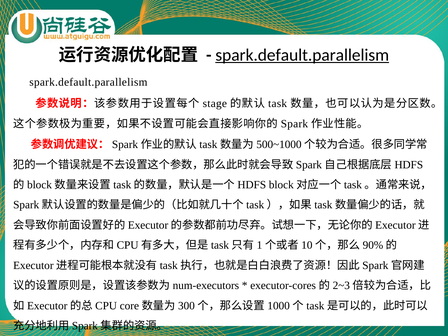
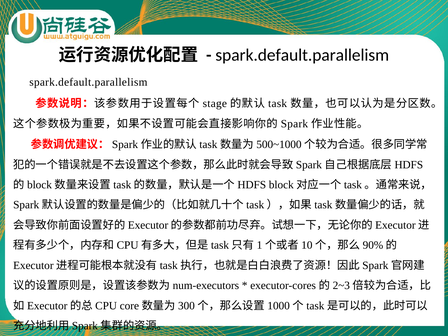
spark.default.parallelism at (302, 55) underline: present -> none
